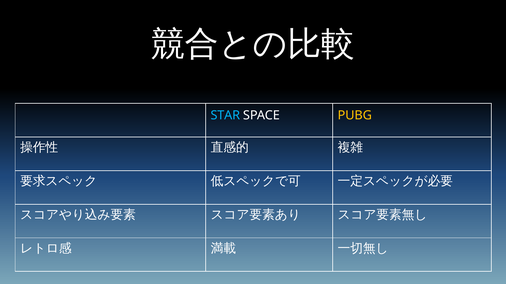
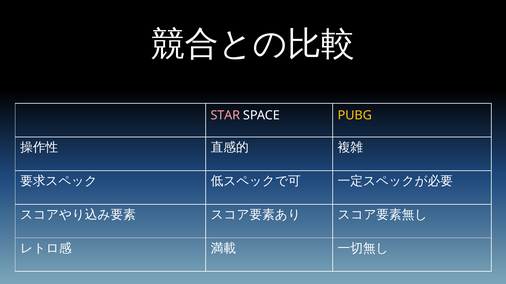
STAR colour: light blue -> pink
